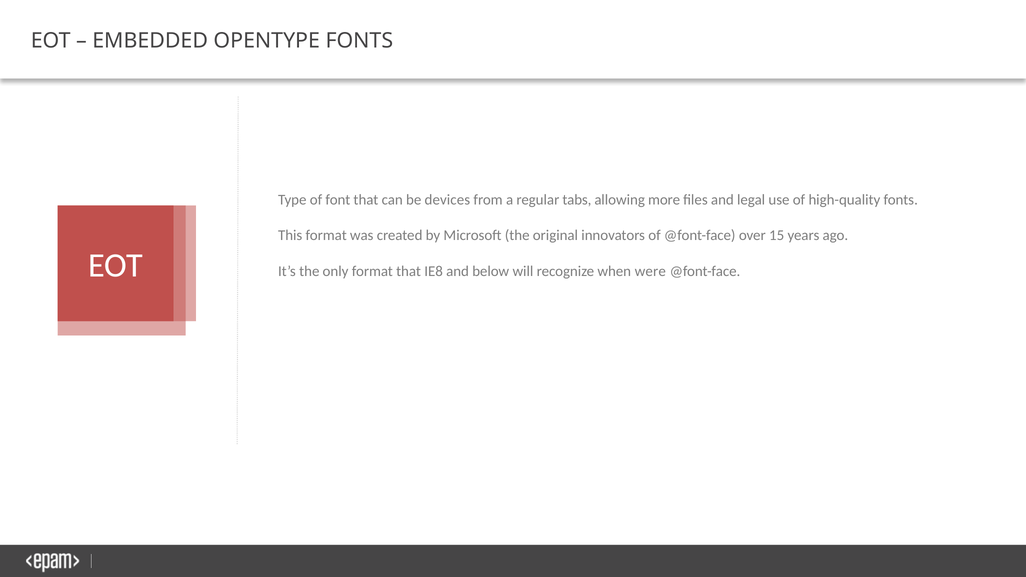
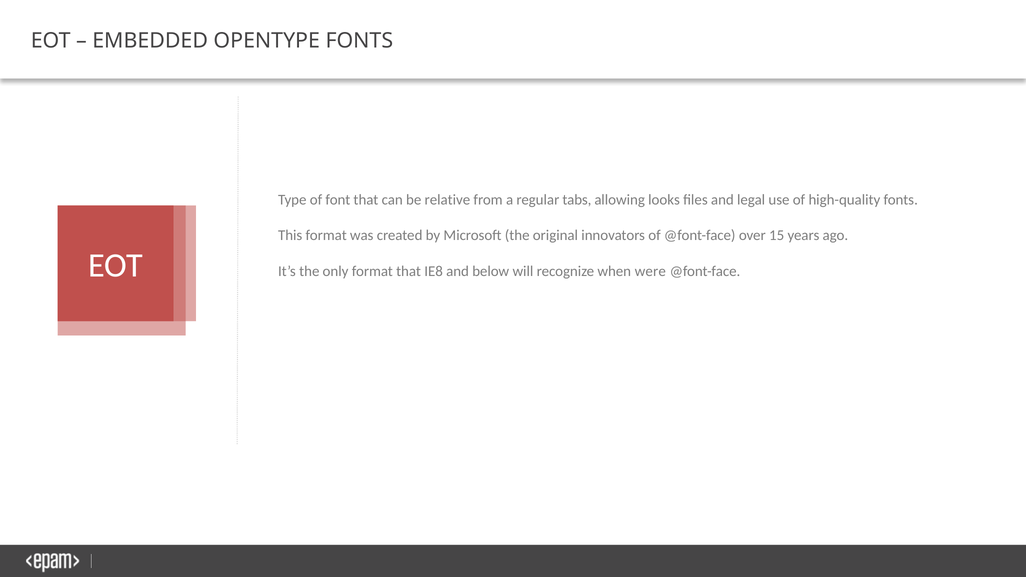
devices: devices -> relative
more: more -> looks
